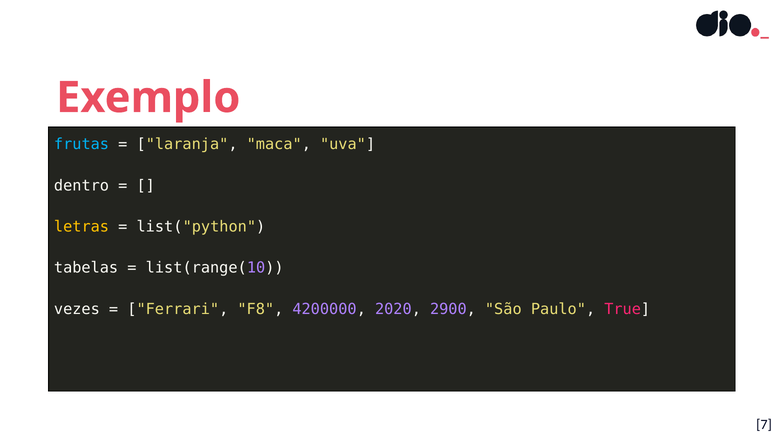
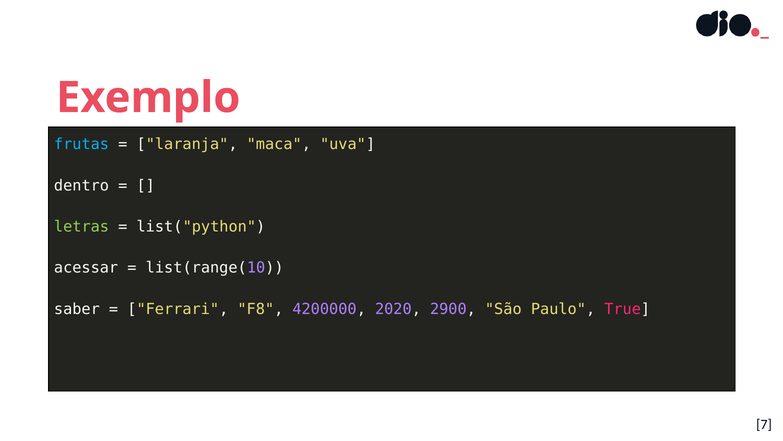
letras colour: yellow -> light green
tabelas: tabelas -> acessar
vezes: vezes -> saber
